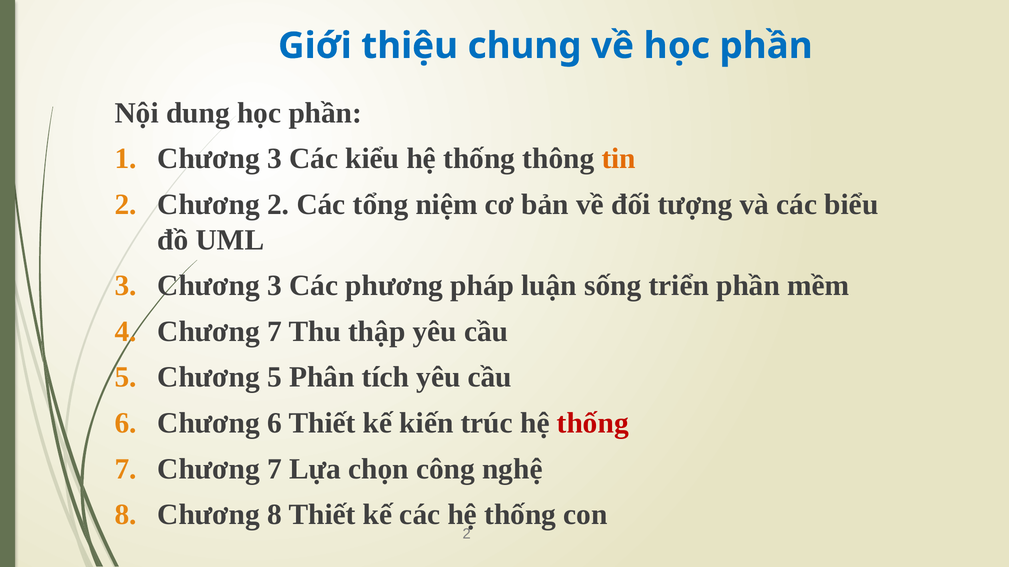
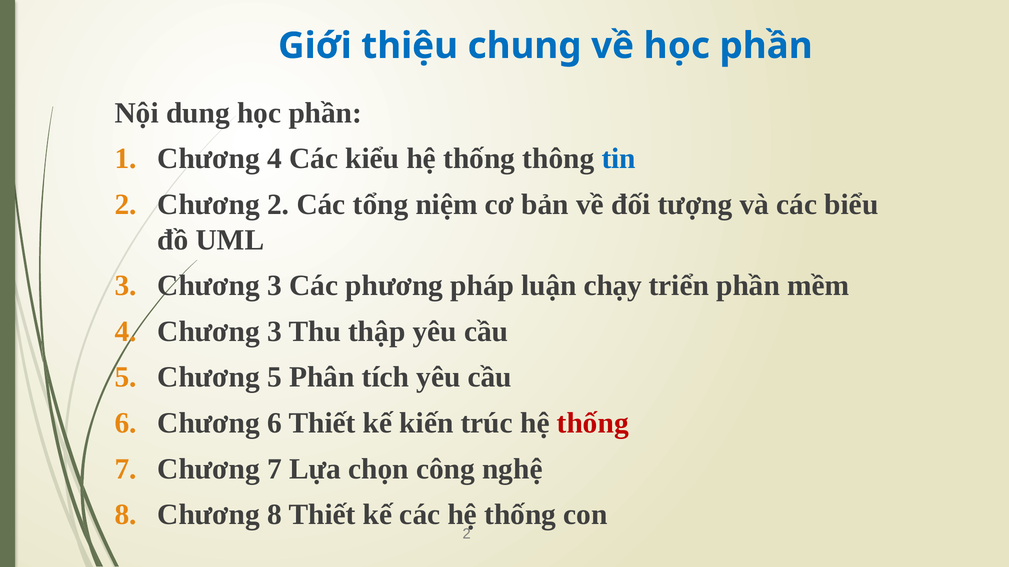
1 Chương 3: 3 -> 4
tin colour: orange -> blue
sống: sống -> chạy
4 Chương 7: 7 -> 3
